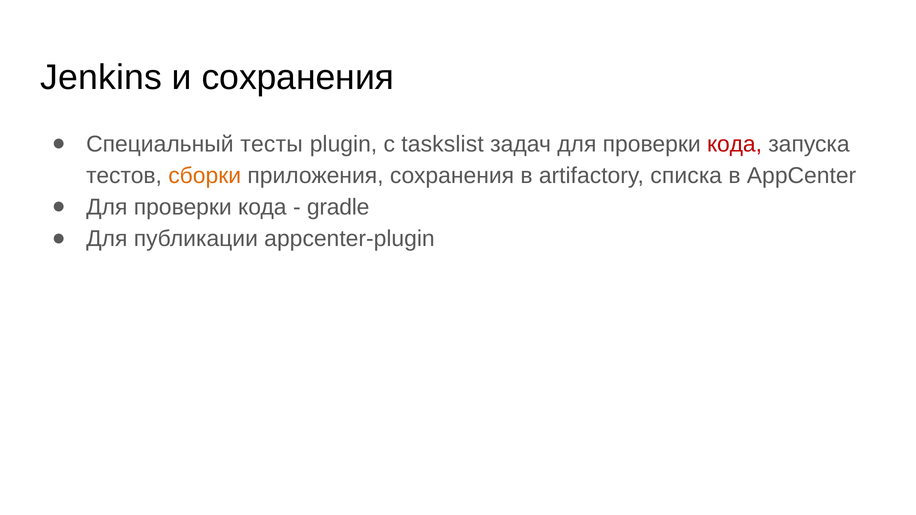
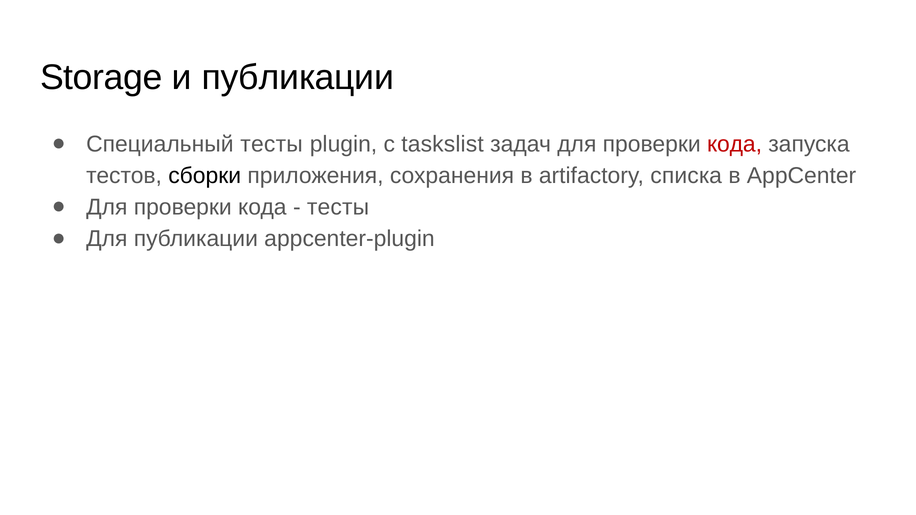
Jenkins: Jenkins -> Storage
и сохранения: сохранения -> публикации
сборки colour: orange -> black
gradle at (338, 207): gradle -> тесты
